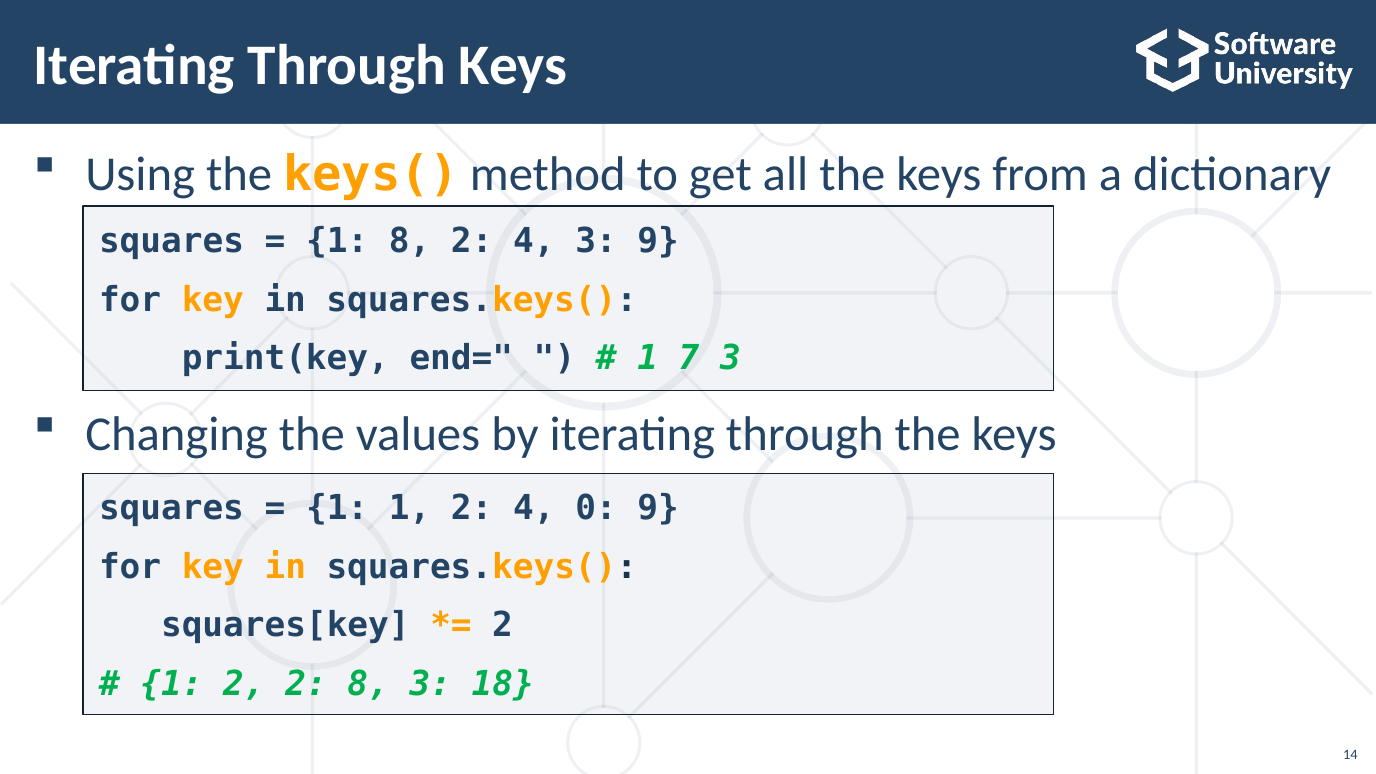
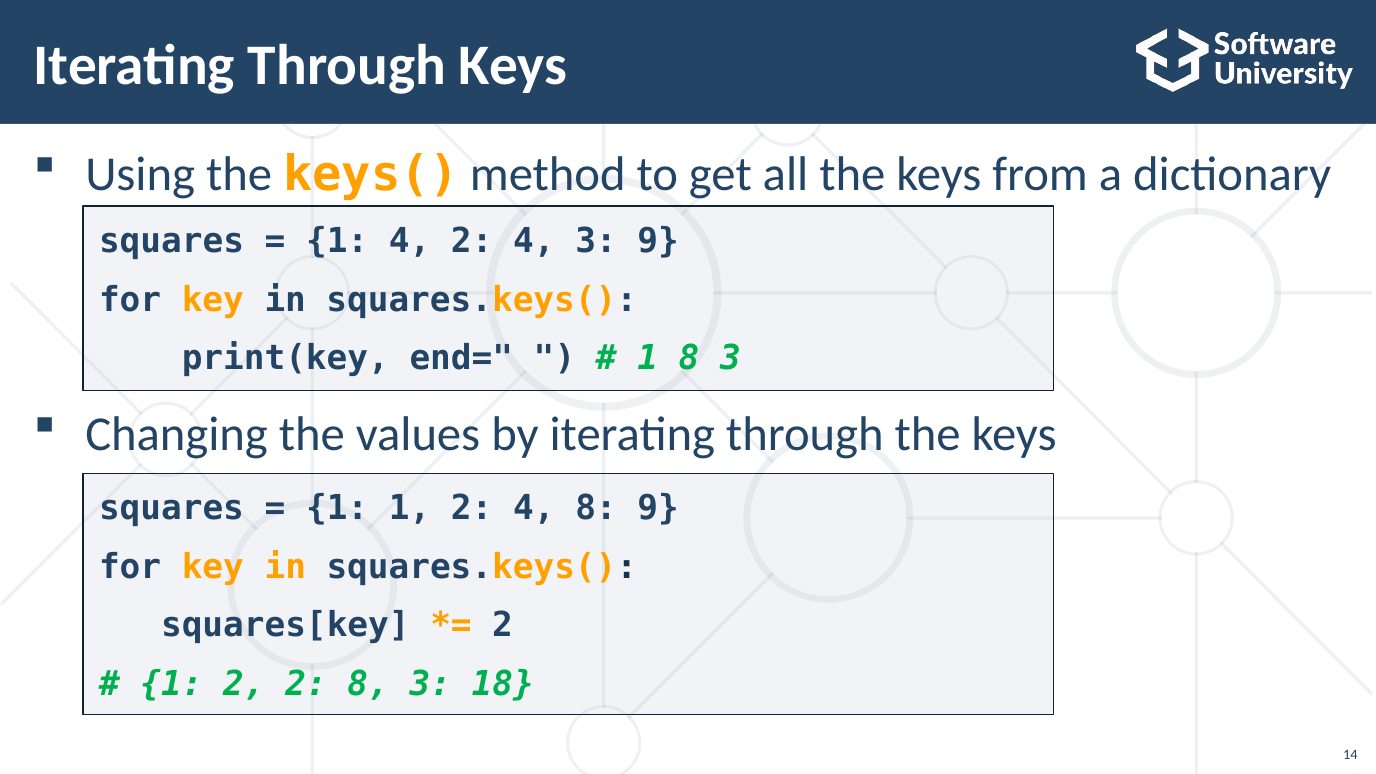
1 8: 8 -> 4
1 7: 7 -> 8
4 0: 0 -> 8
